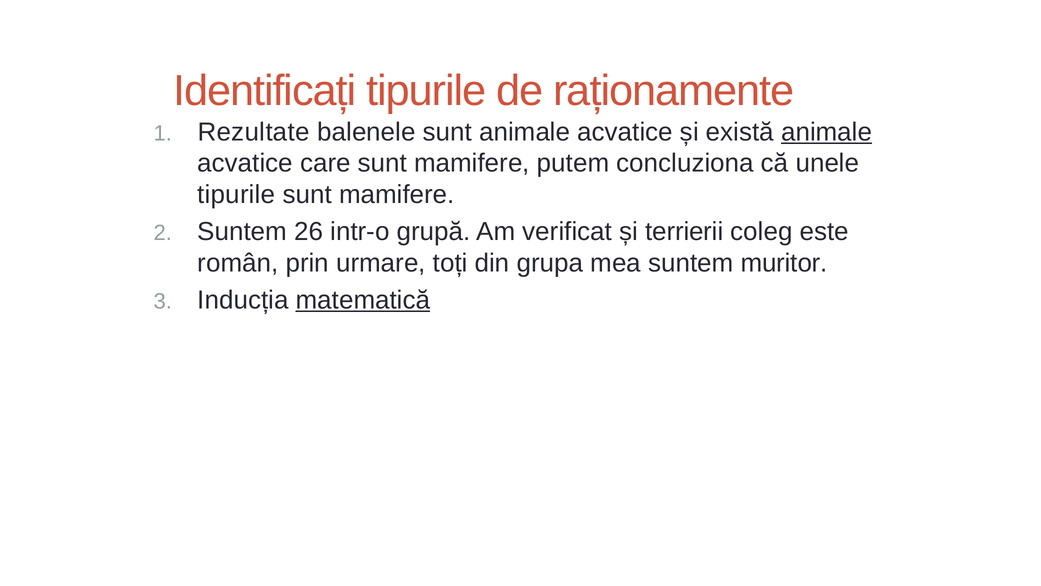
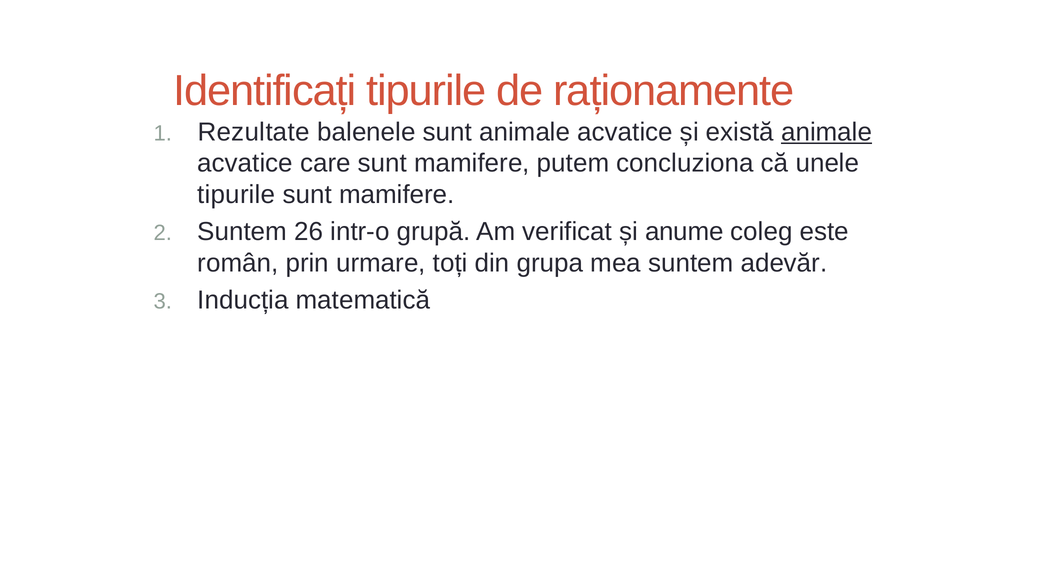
terrierii: terrierii -> anume
muritor: muritor -> adevăr
matematică underline: present -> none
